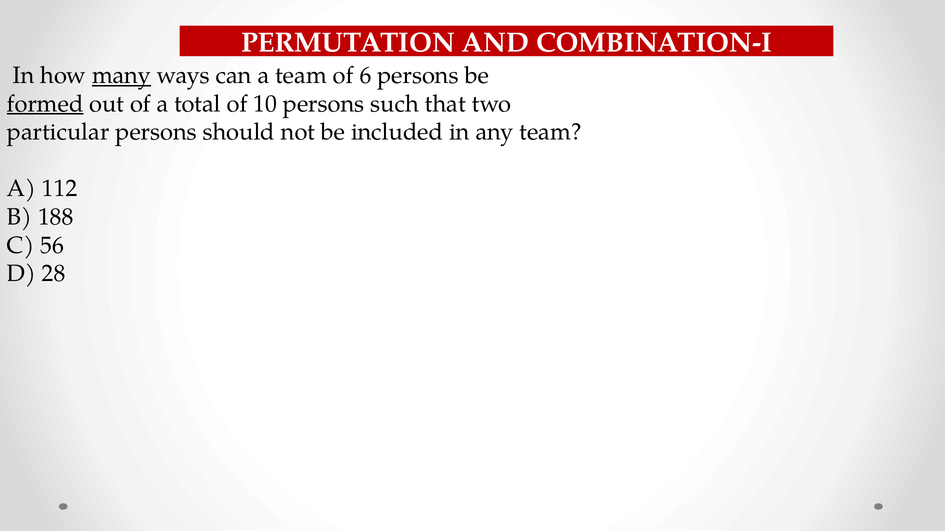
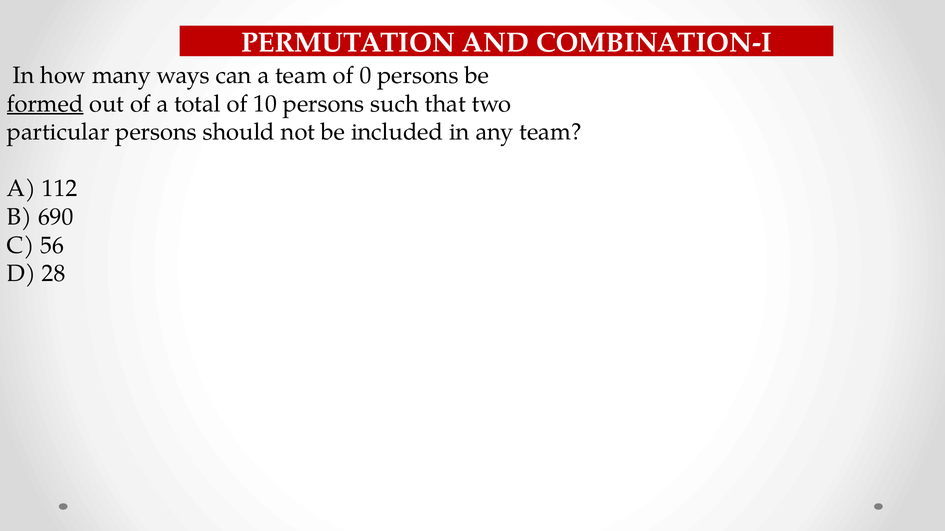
many underline: present -> none
6: 6 -> 0
188: 188 -> 690
